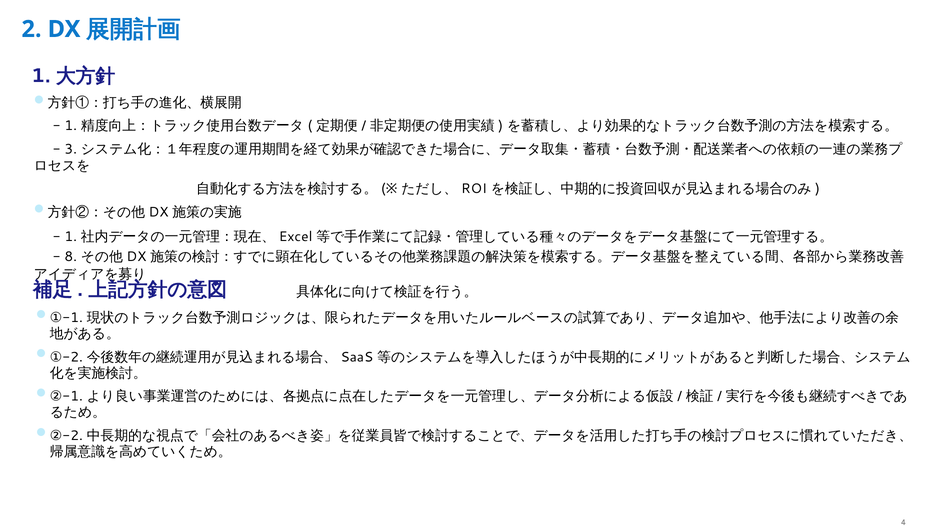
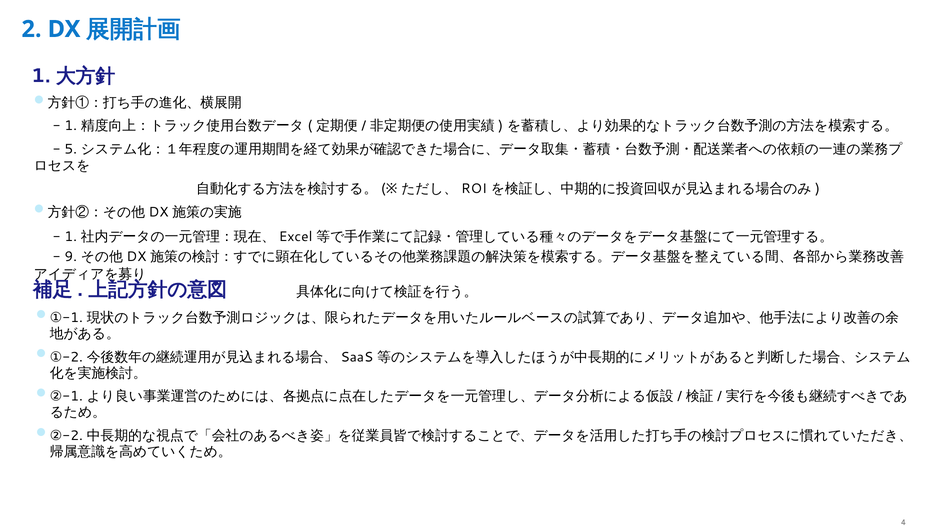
3: 3 -> 5
8: 8 -> 9
